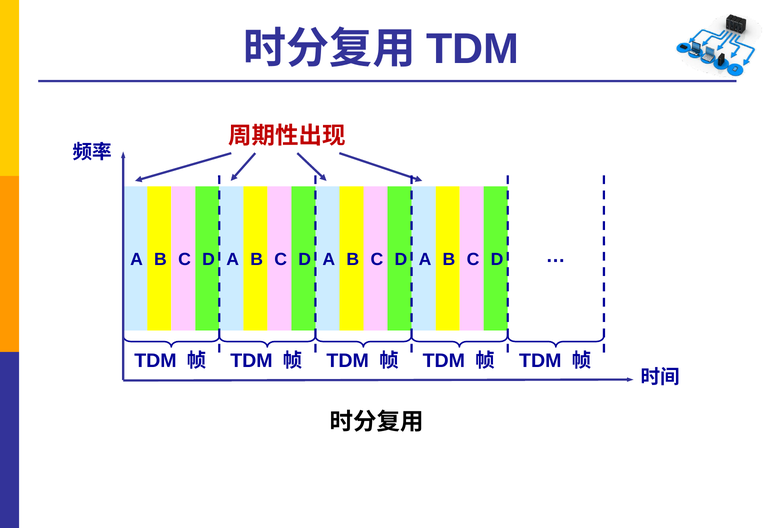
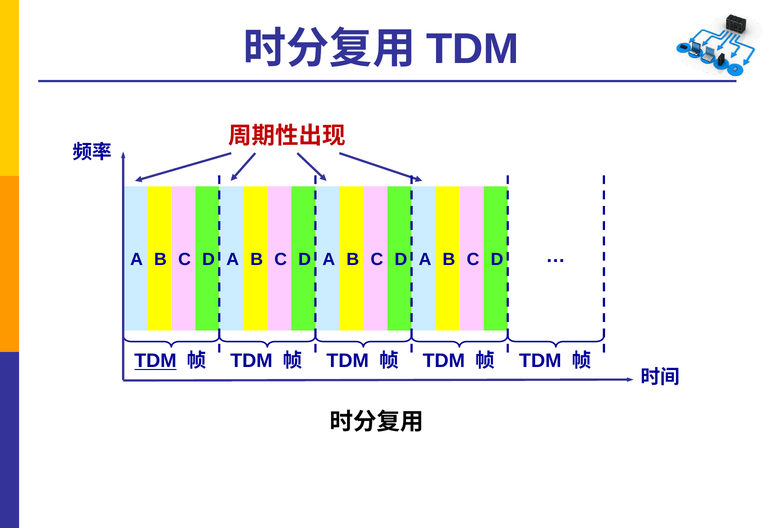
TDM at (155, 361) underline: none -> present
